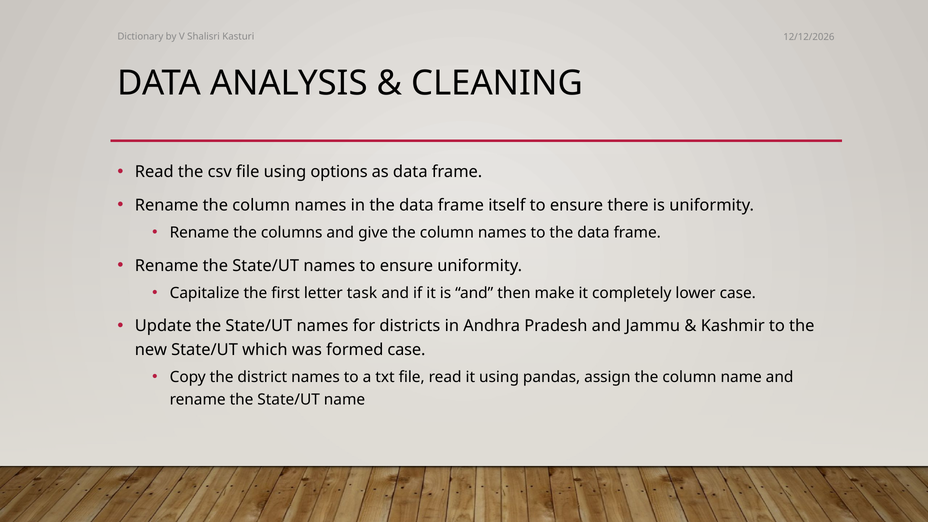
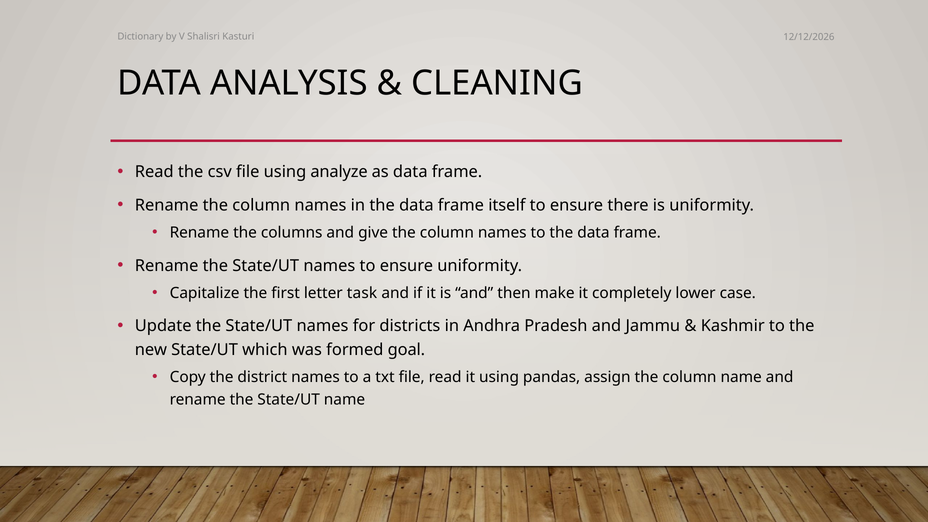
options: options -> analyze
formed case: case -> goal
